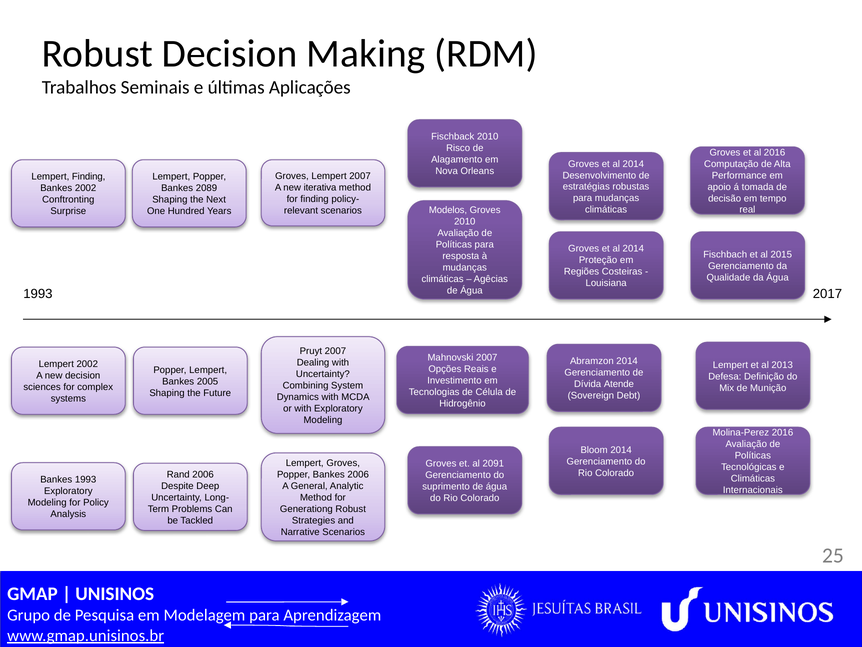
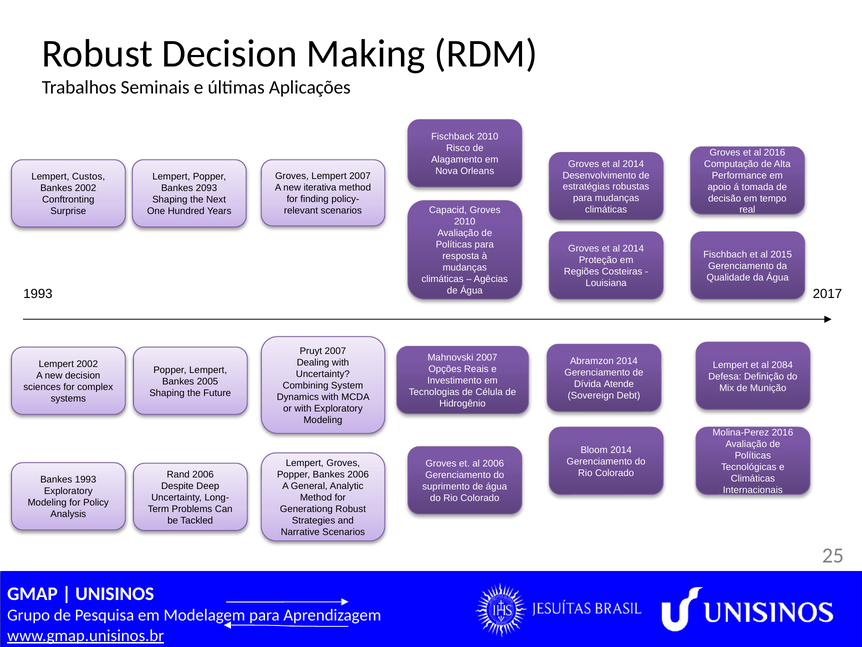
Lempert Finding: Finding -> Custos
2089: 2089 -> 2093
Modelos: Modelos -> Capacid
2013: 2013 -> 2084
al 2091: 2091 -> 2006
